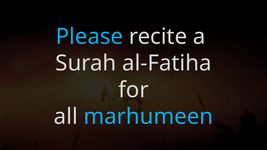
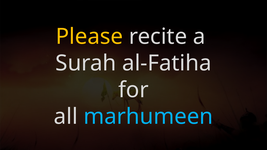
Please colour: light blue -> yellow
